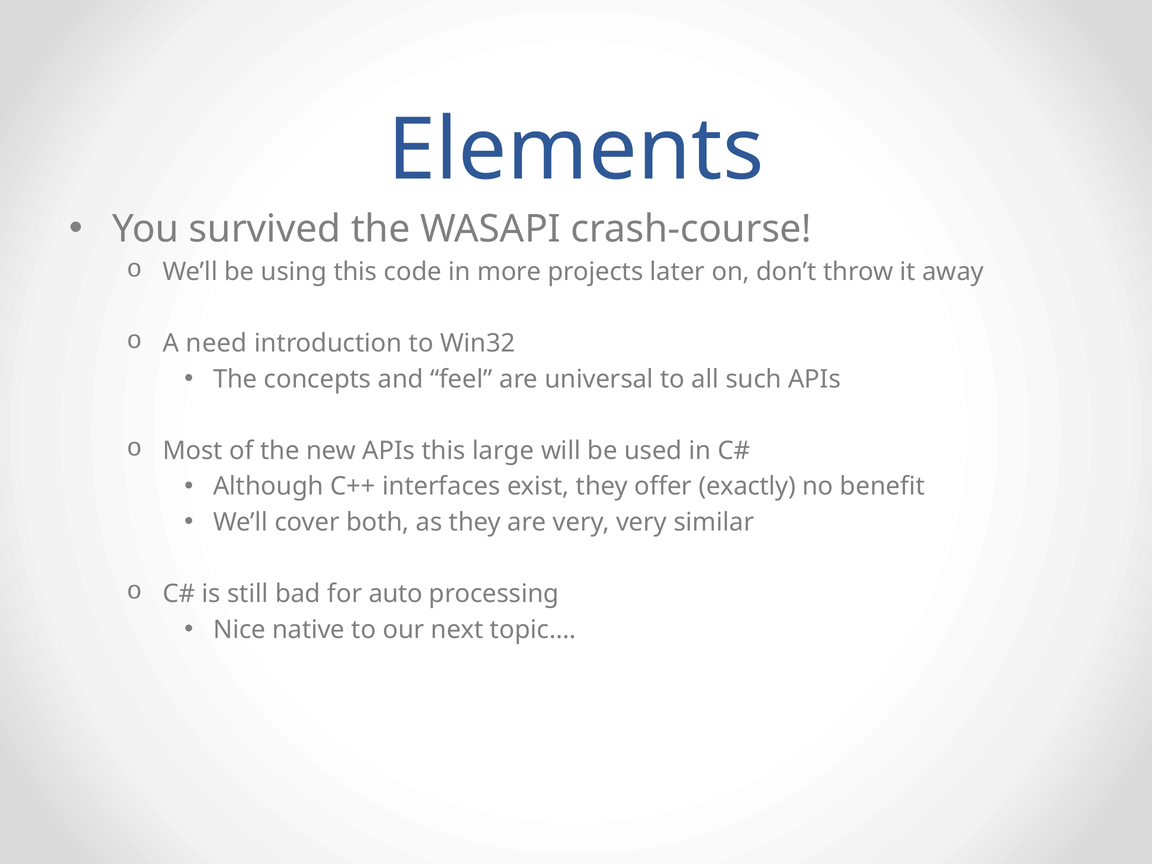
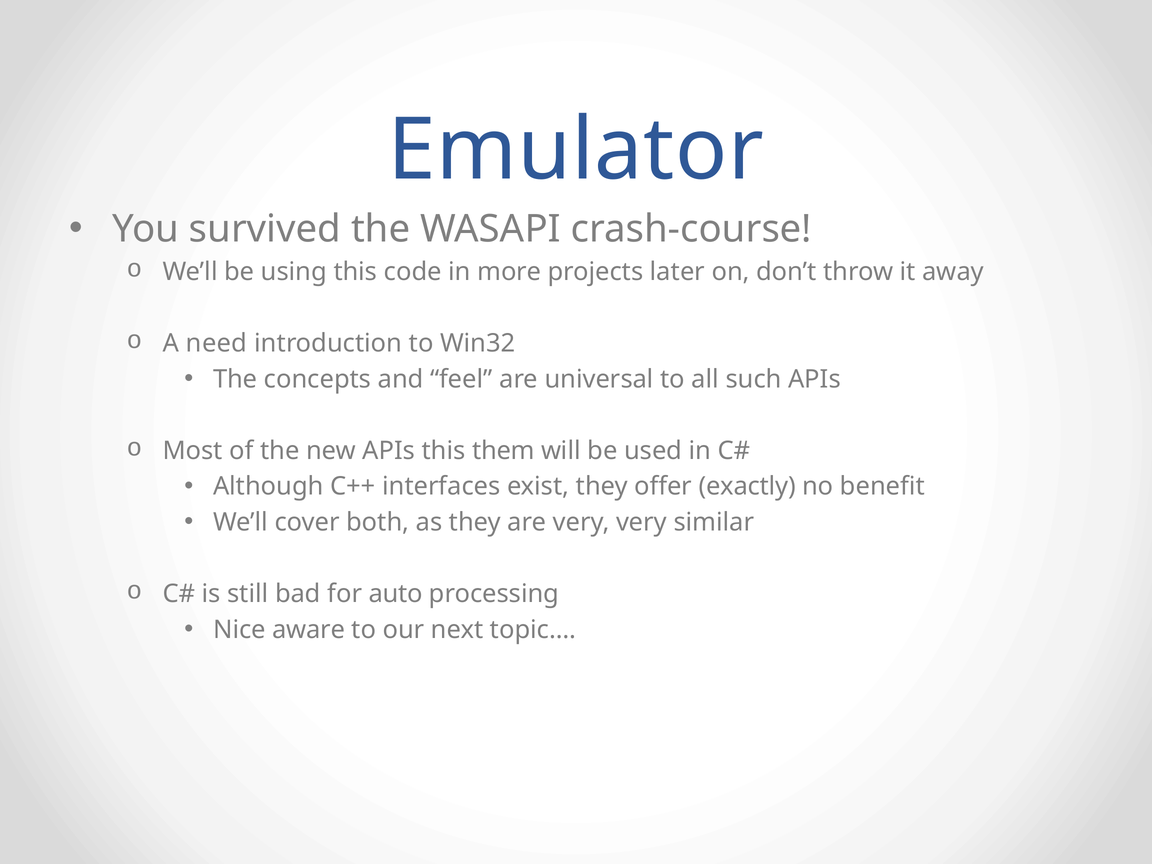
Elements: Elements -> Emulator
large: large -> them
native: native -> aware
